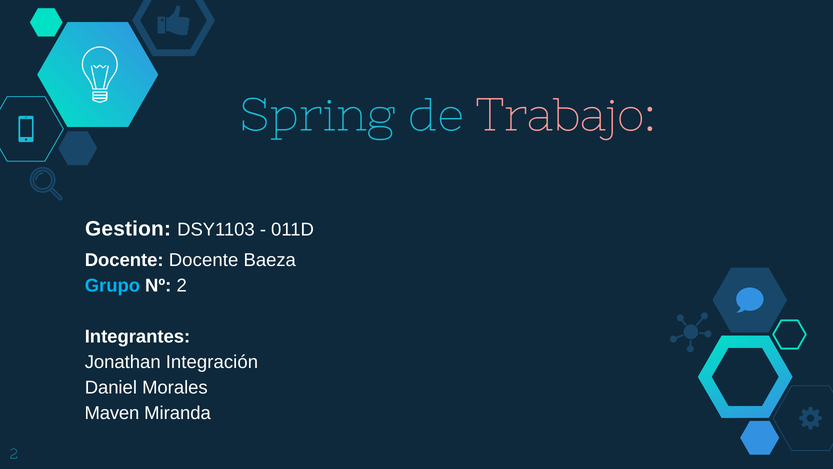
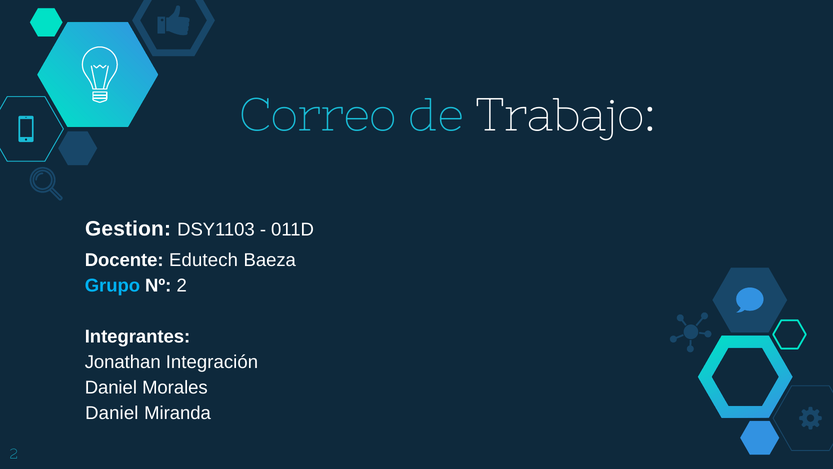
Spring: Spring -> Correo
Trabajo colour: pink -> white
Docente Docente: Docente -> Edutech
Maven at (112, 413): Maven -> Daniel
